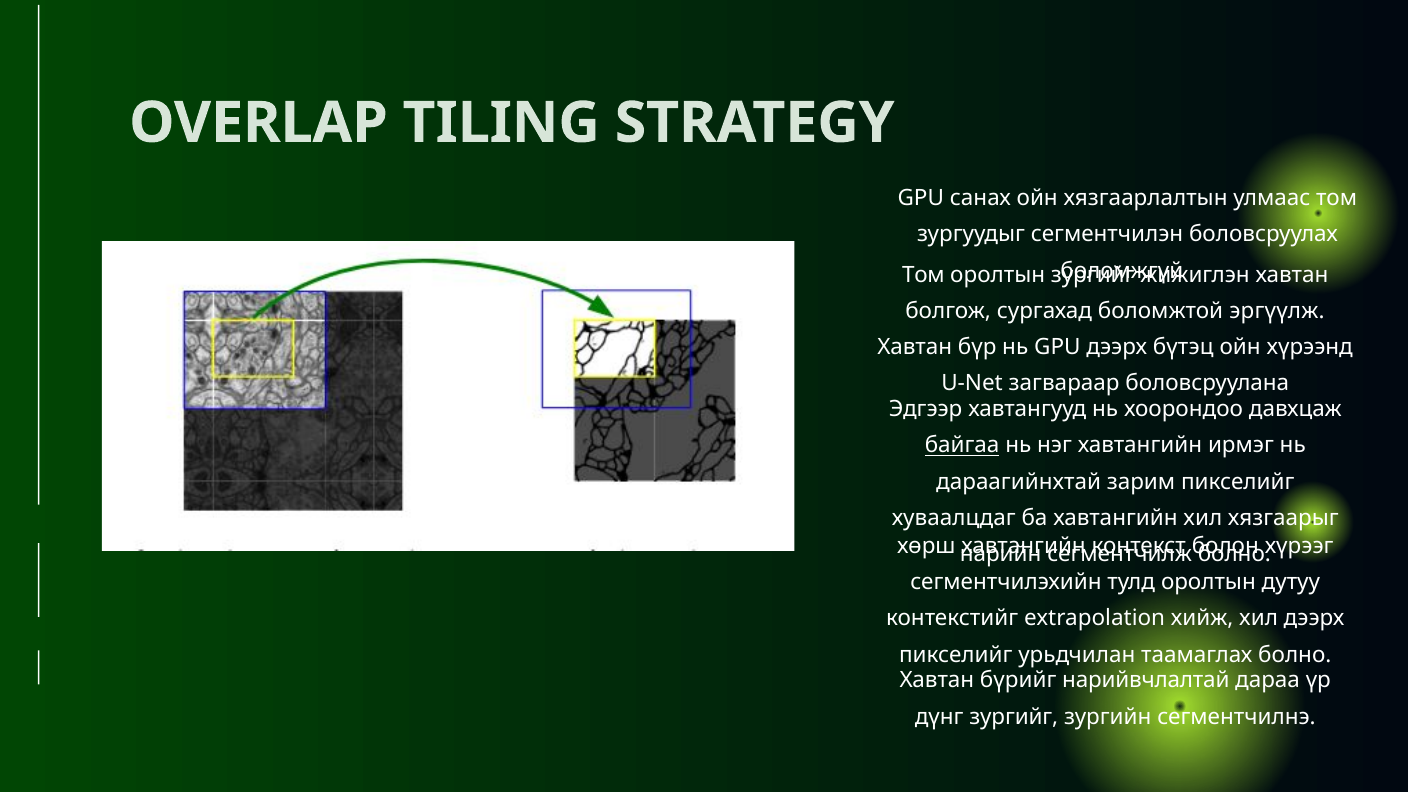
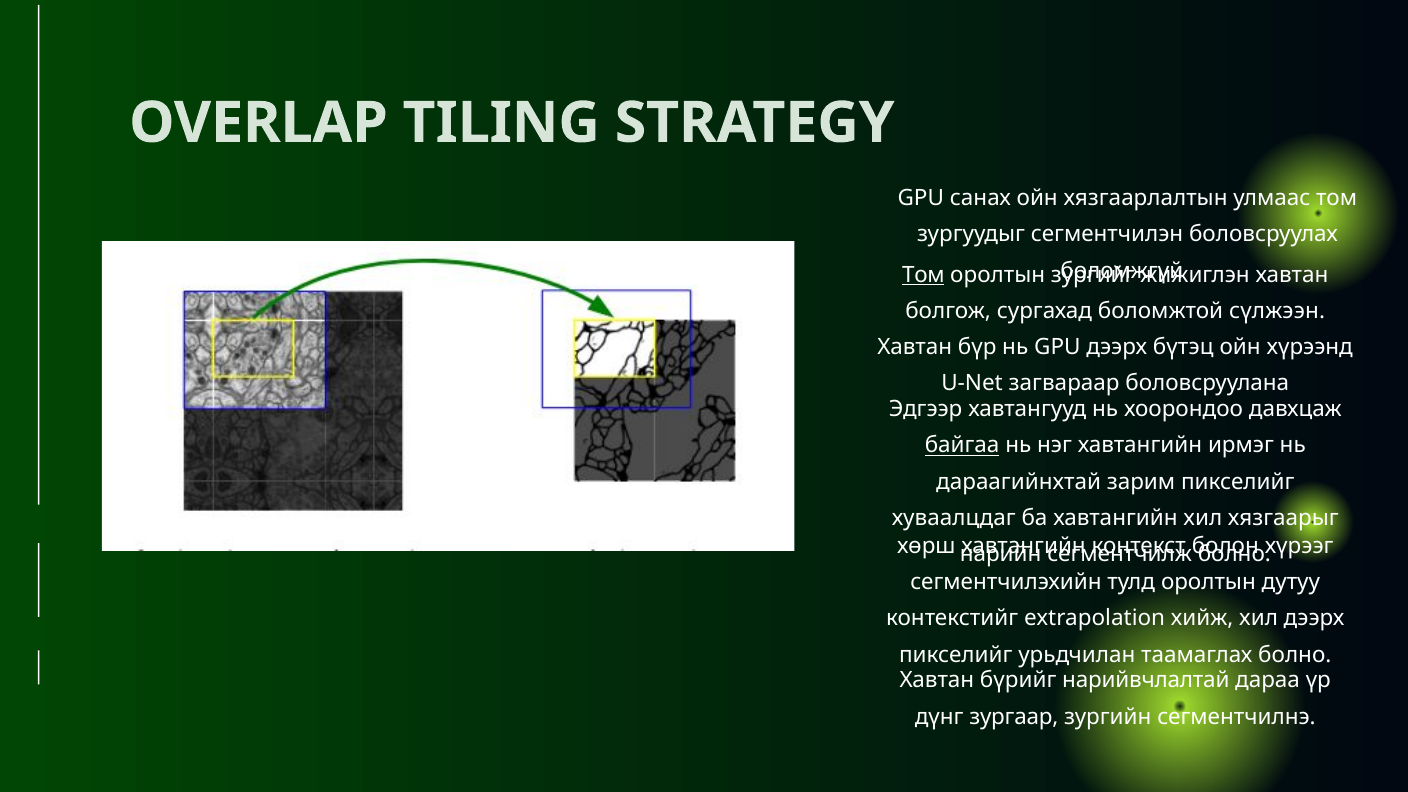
Том at (923, 275) underline: none -> present
эргүүлж: эргүүлж -> сүлжээн
дүнг зургийг: зургийг -> зургаар
